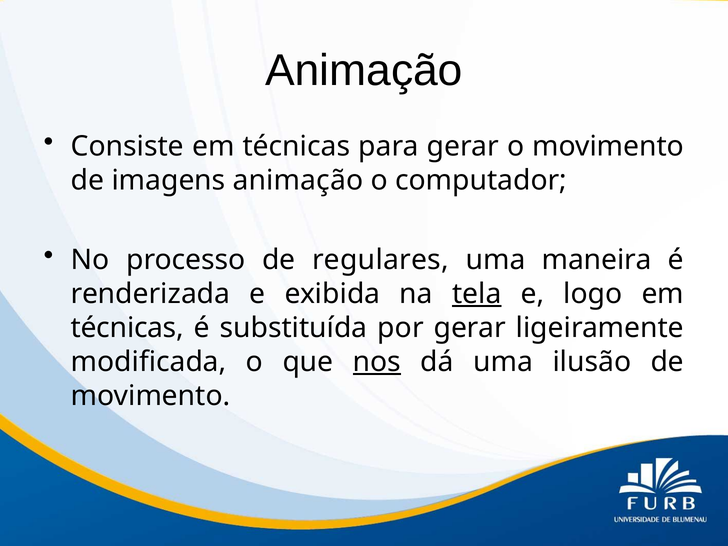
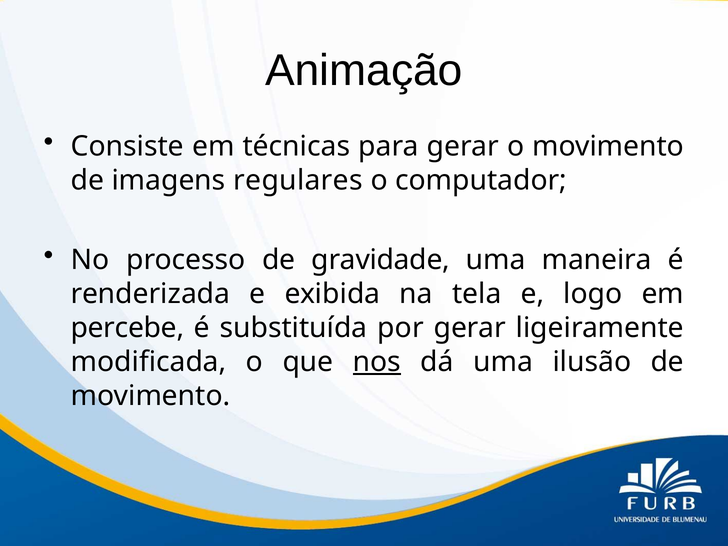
imagens animação: animação -> regulares
regulares: regulares -> gravidade
tela underline: present -> none
técnicas at (127, 328): técnicas -> percebe
